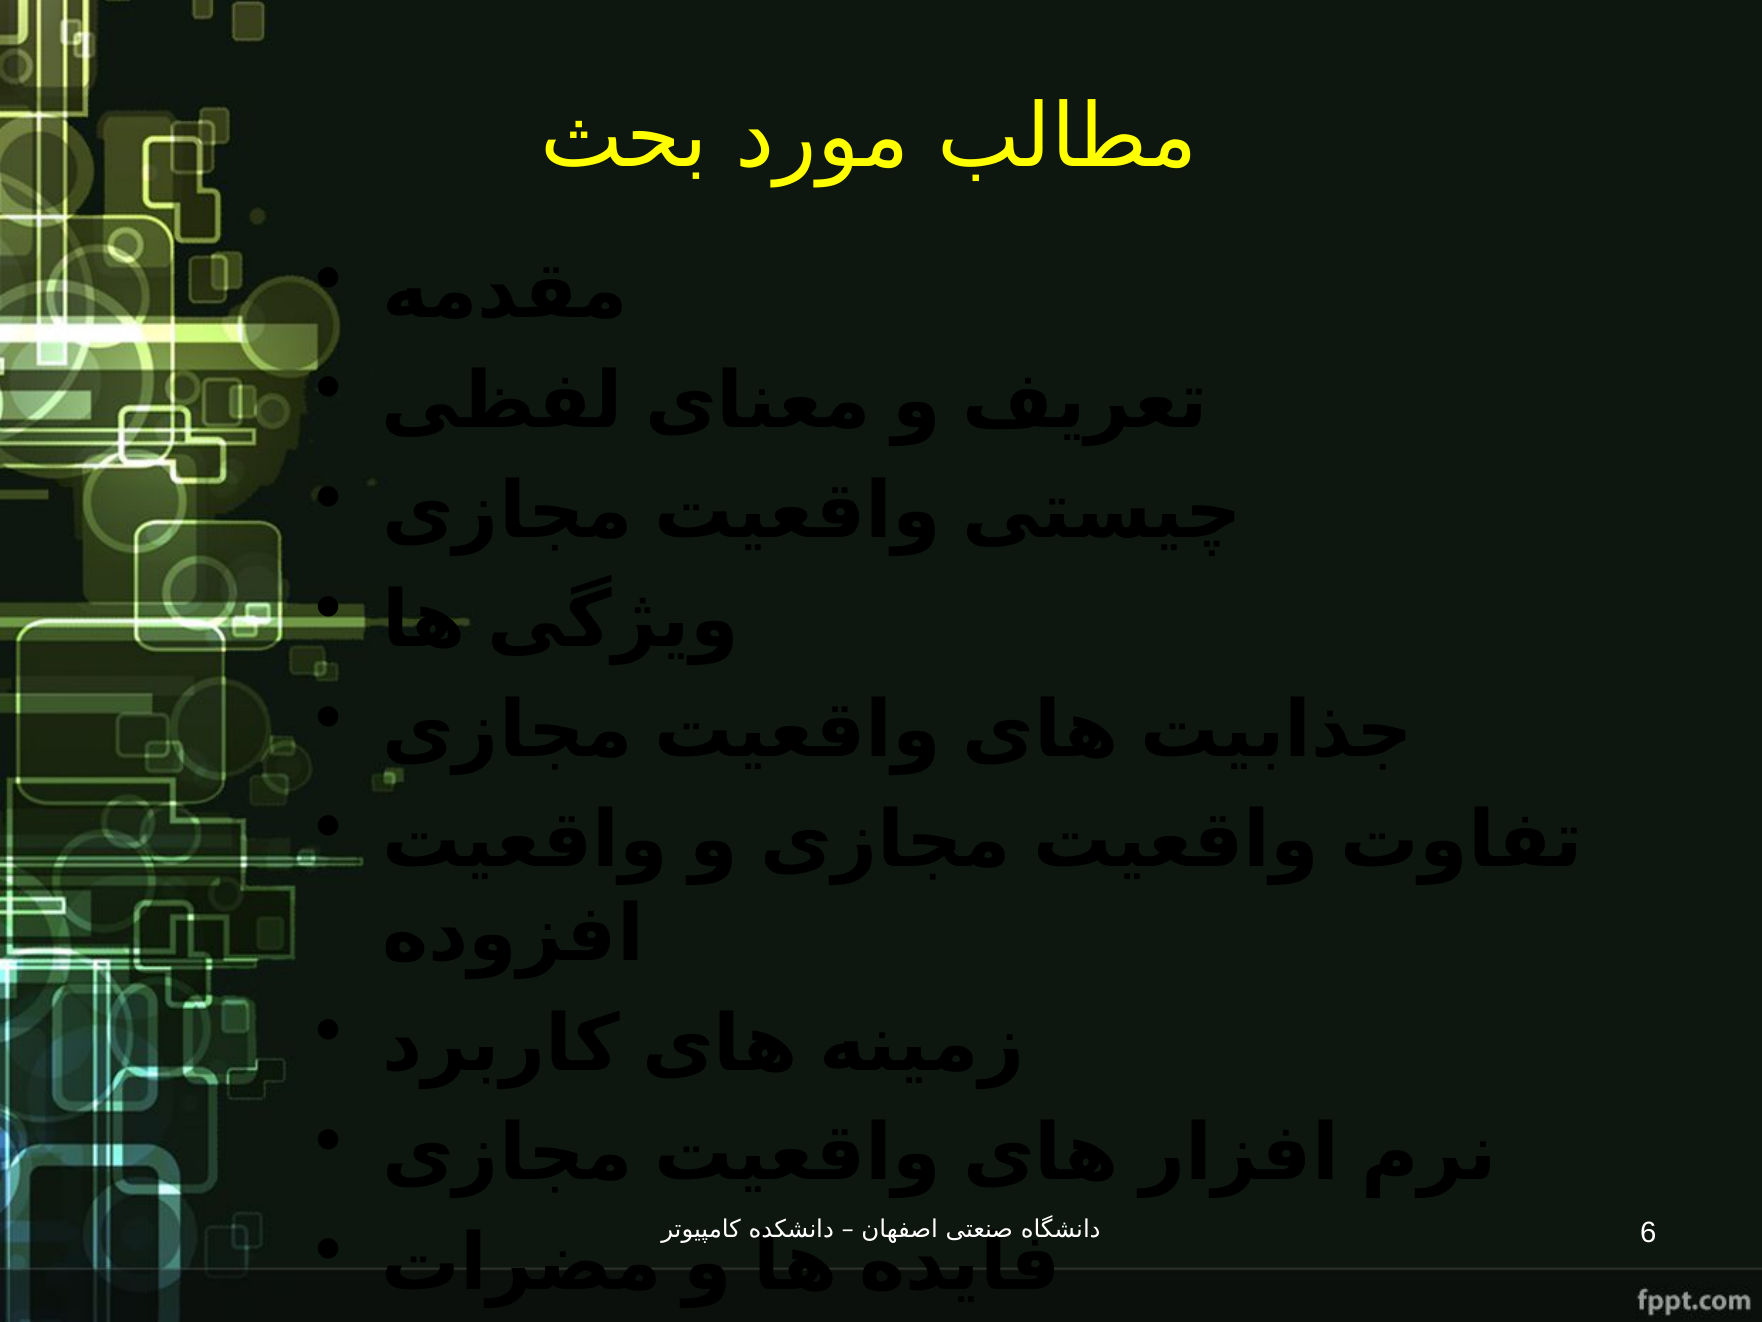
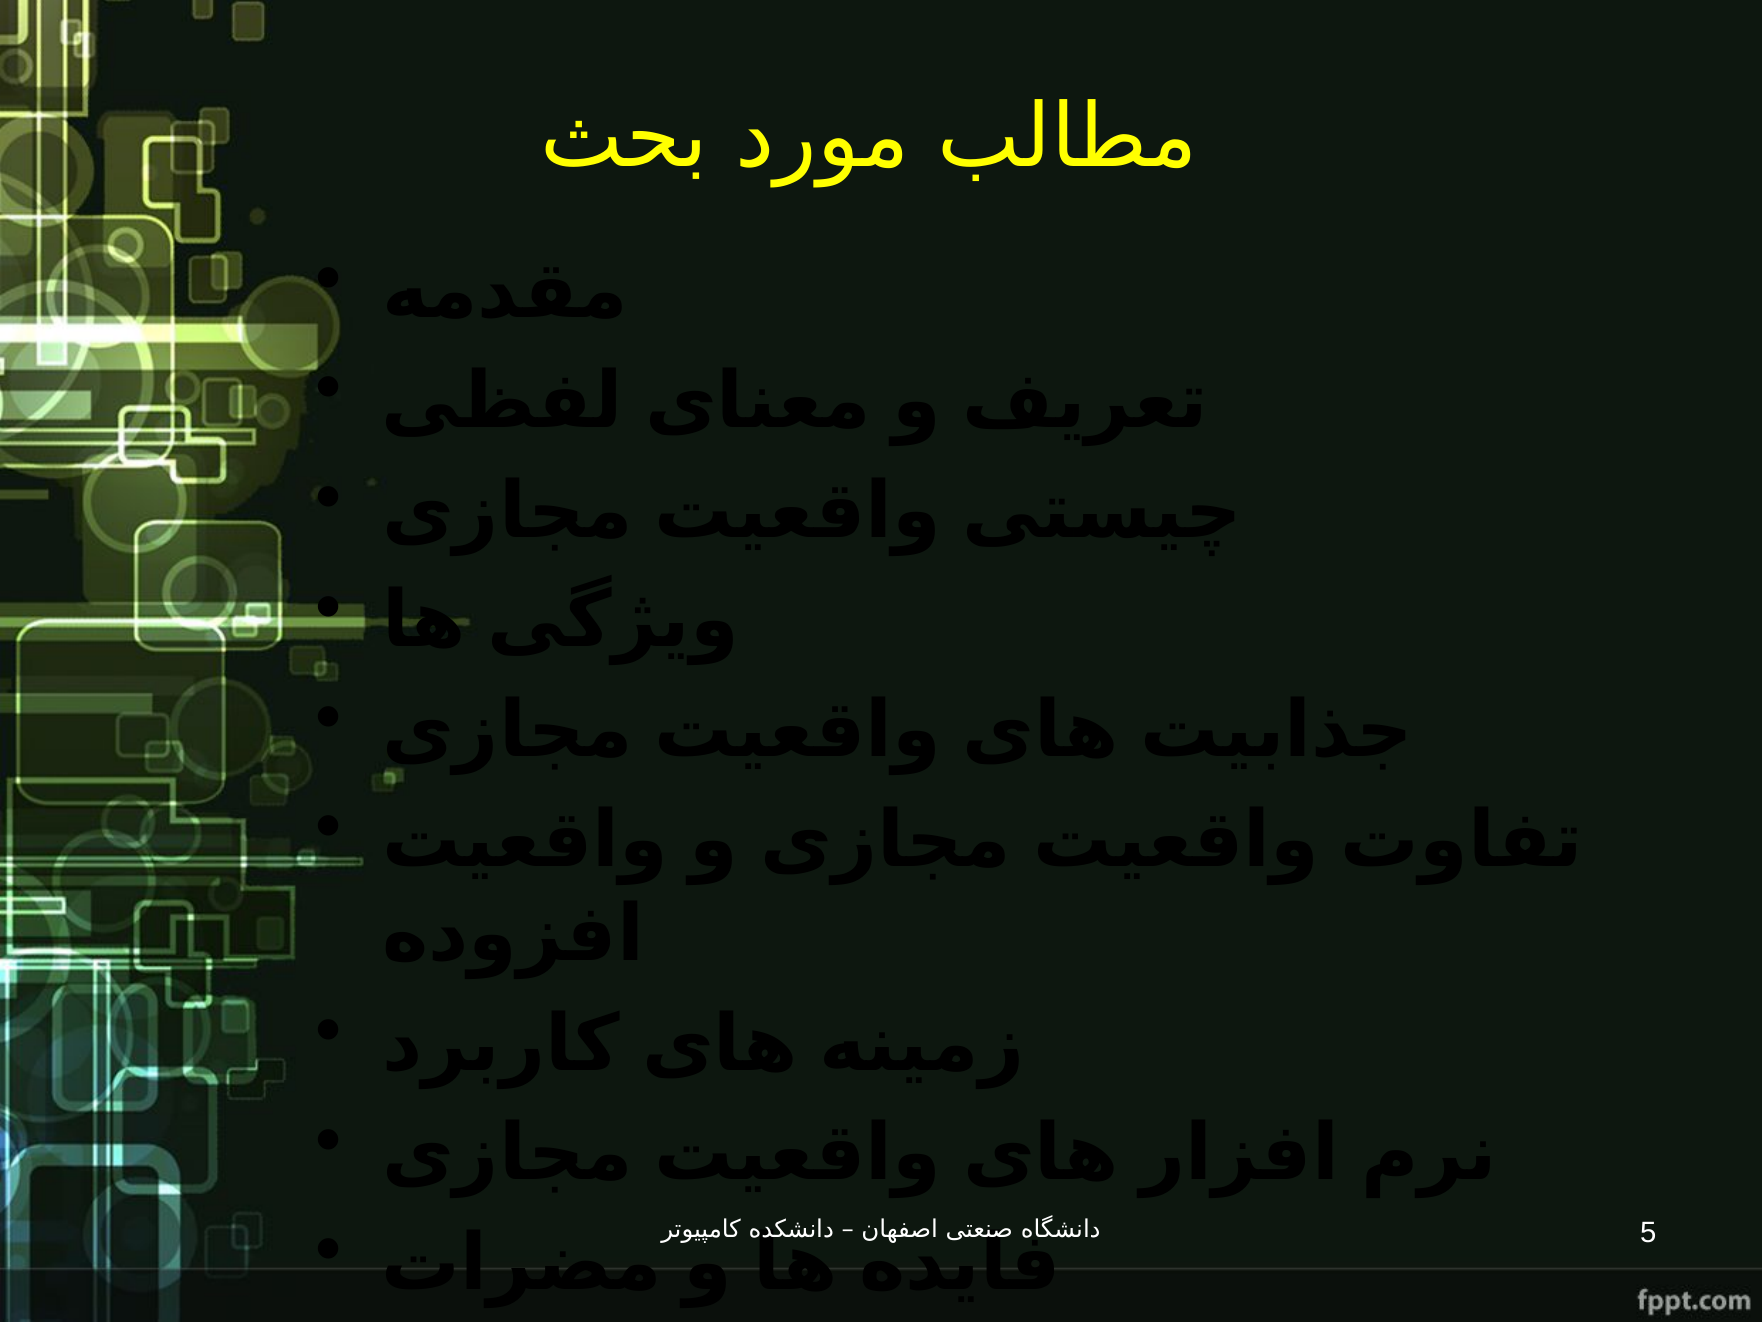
6: 6 -> 5
